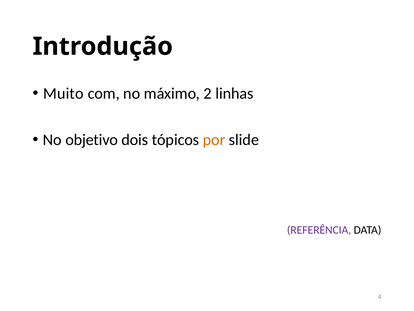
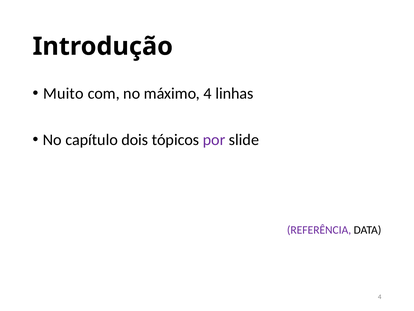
máximo 2: 2 -> 4
objetivo: objetivo -> capítulo
por colour: orange -> purple
